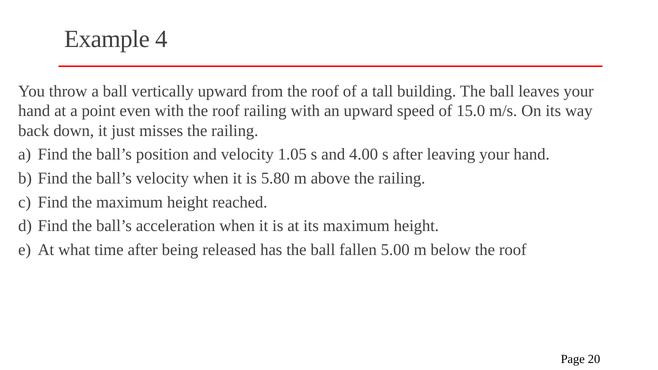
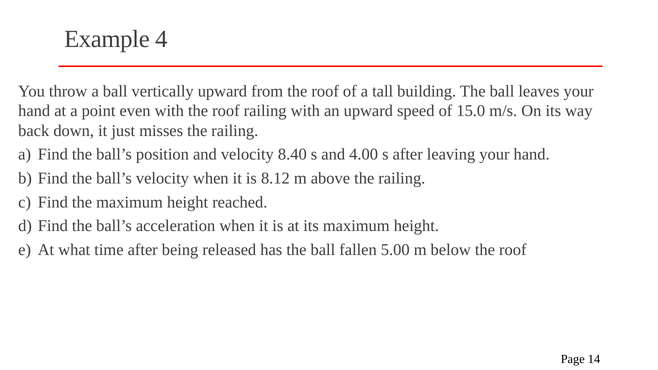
1.05: 1.05 -> 8.40
5.80: 5.80 -> 8.12
20: 20 -> 14
